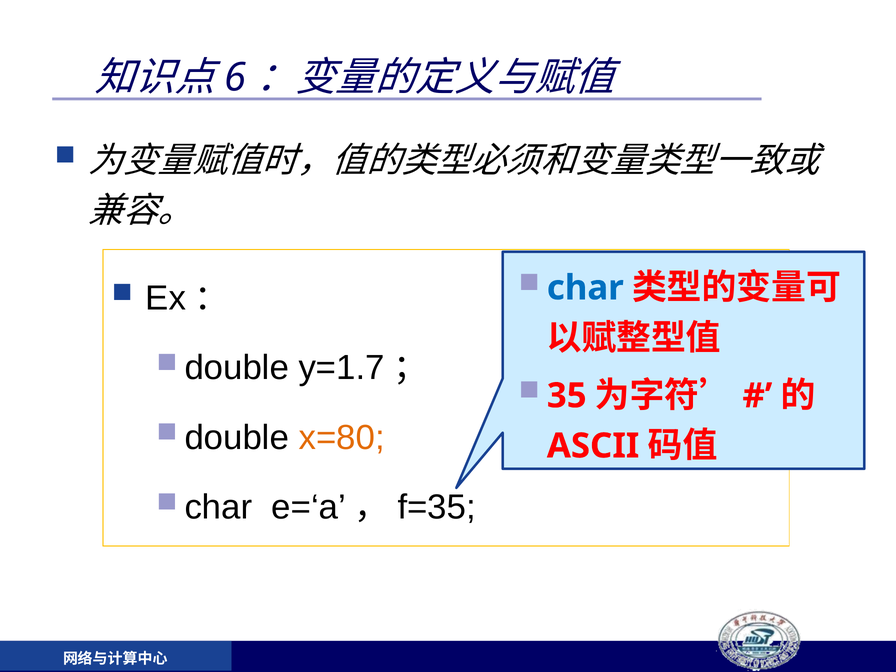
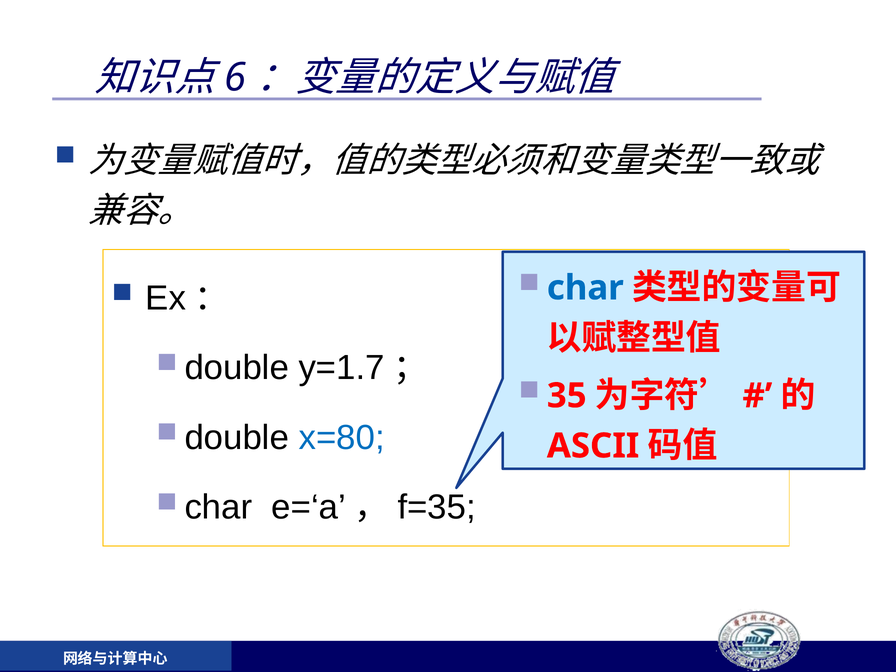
x=80 colour: orange -> blue
